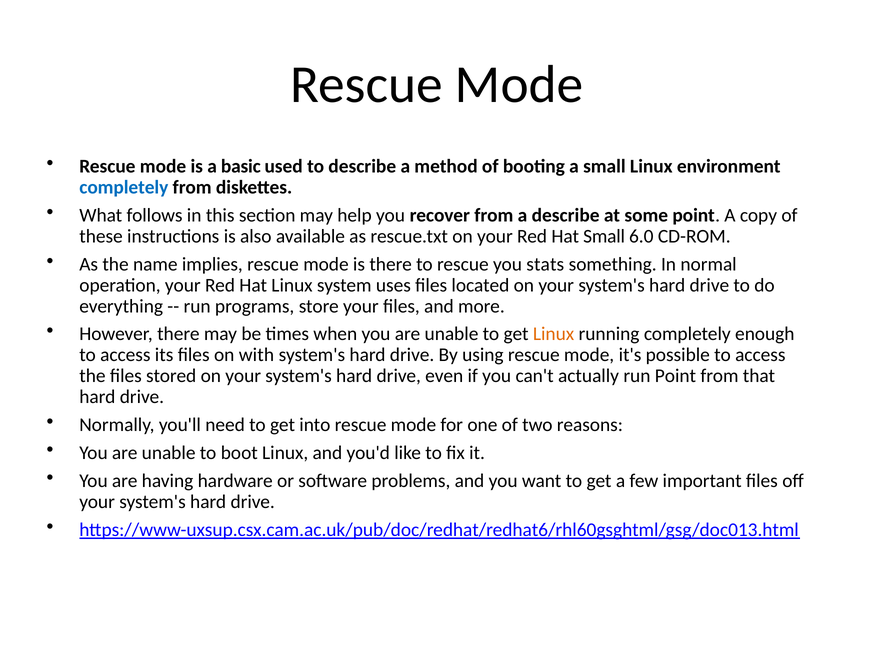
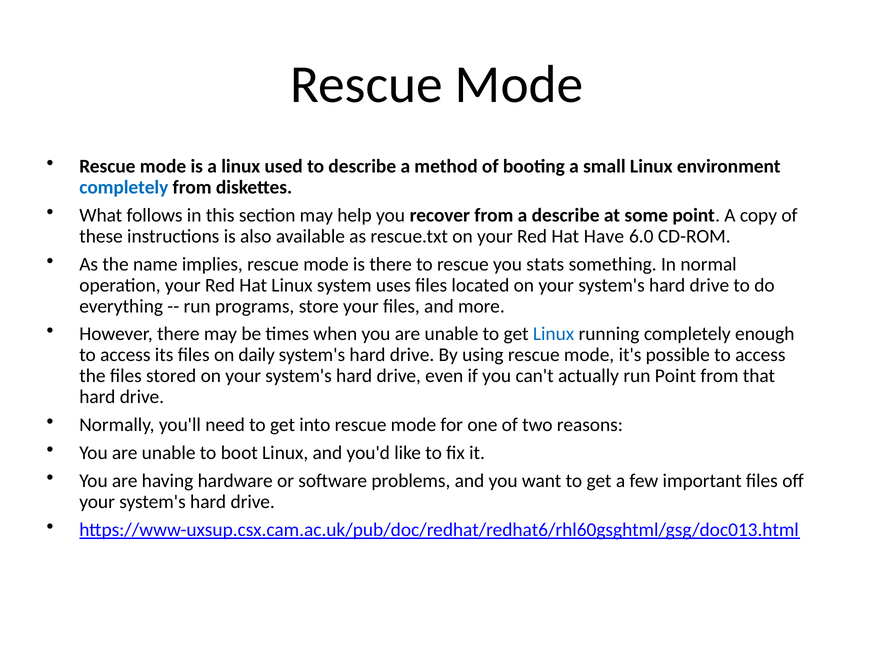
a basic: basic -> linux
Hat Small: Small -> Have
Linux at (554, 334) colour: orange -> blue
with: with -> daily
